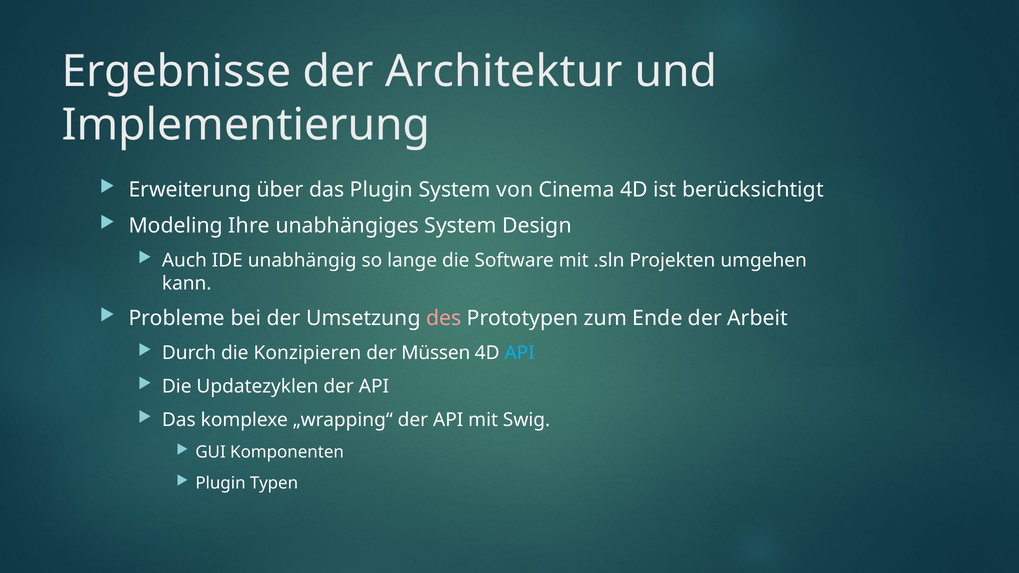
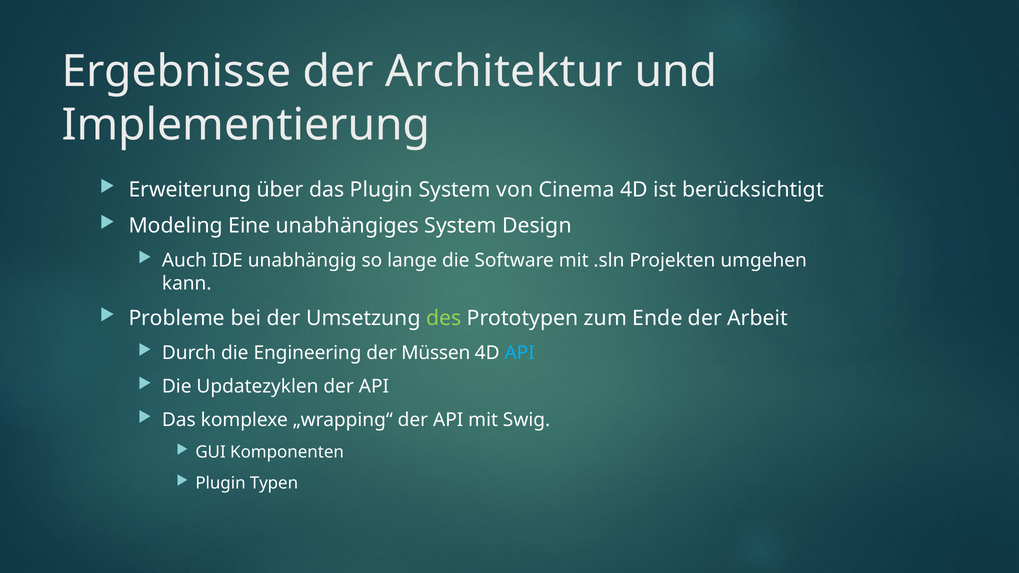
Ihre: Ihre -> Eine
des colour: pink -> light green
Konzipieren: Konzipieren -> Engineering
